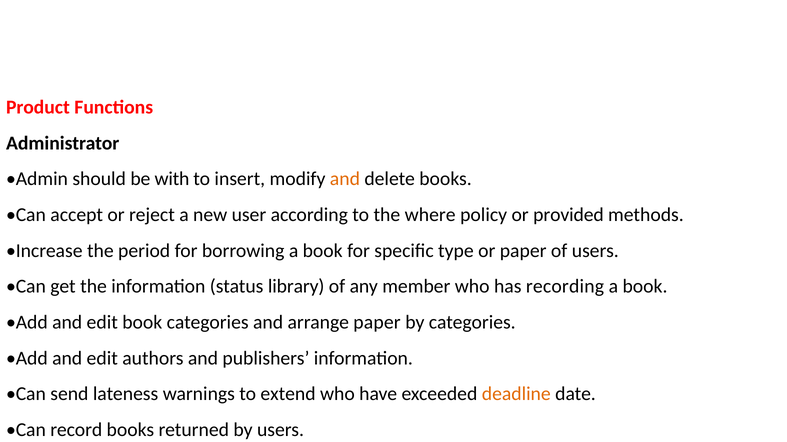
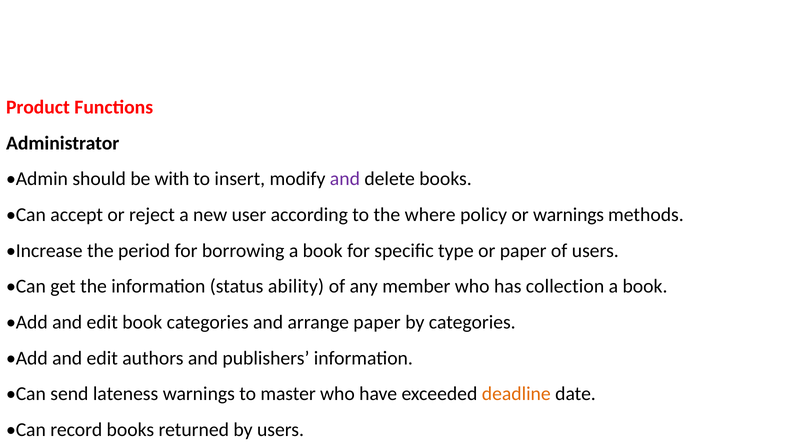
and at (345, 179) colour: orange -> purple
or provided: provided -> warnings
library: library -> ability
recording: recording -> collection
extend: extend -> master
